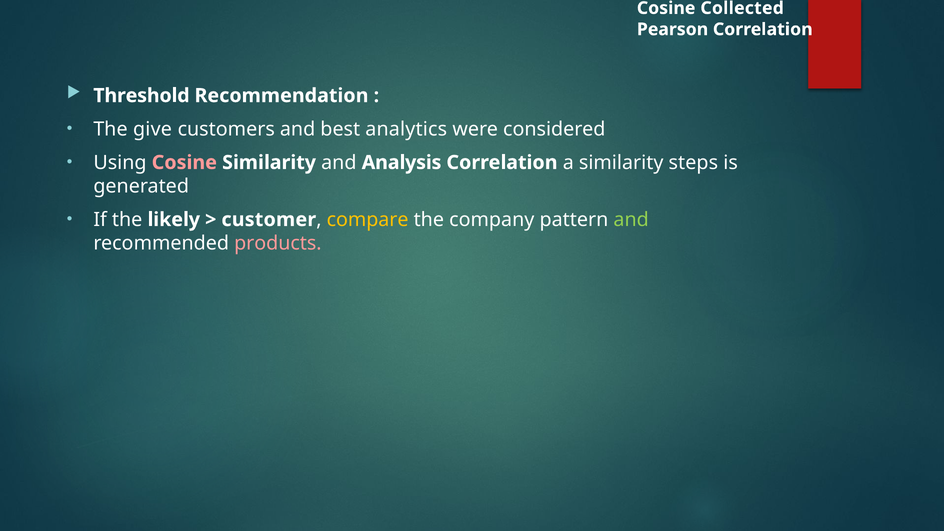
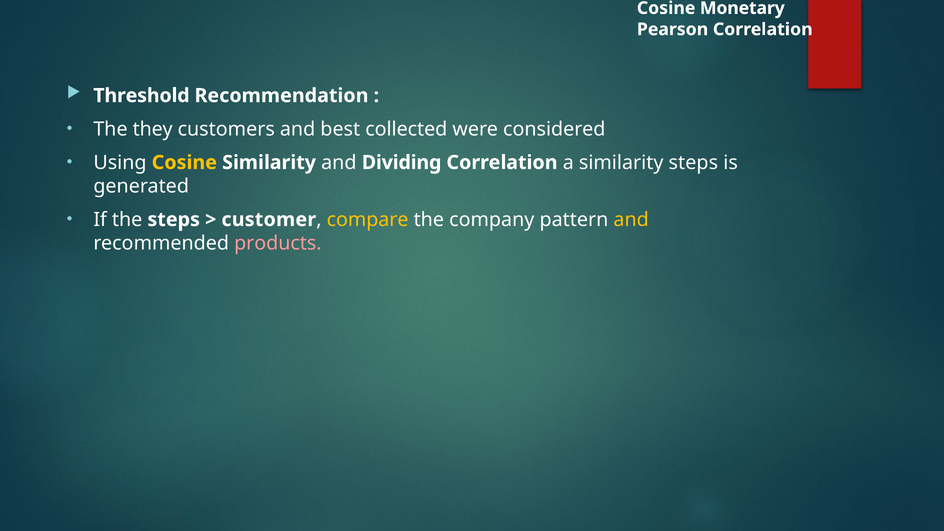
Collected: Collected -> Monetary
give: give -> they
analytics: analytics -> collected
Cosine at (184, 163) colour: pink -> yellow
Analysis: Analysis -> Dividing
the likely: likely -> steps
and at (631, 220) colour: light green -> yellow
